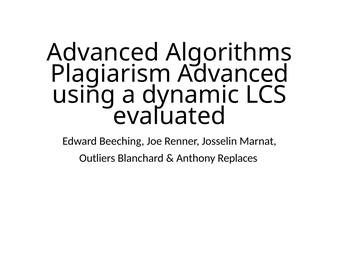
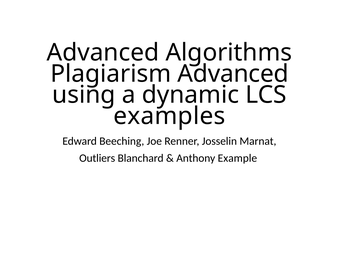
evaluated: evaluated -> examples
Replaces: Replaces -> Example
